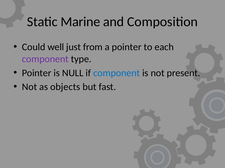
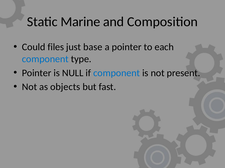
well: well -> files
from: from -> base
component at (45, 59) colour: purple -> blue
